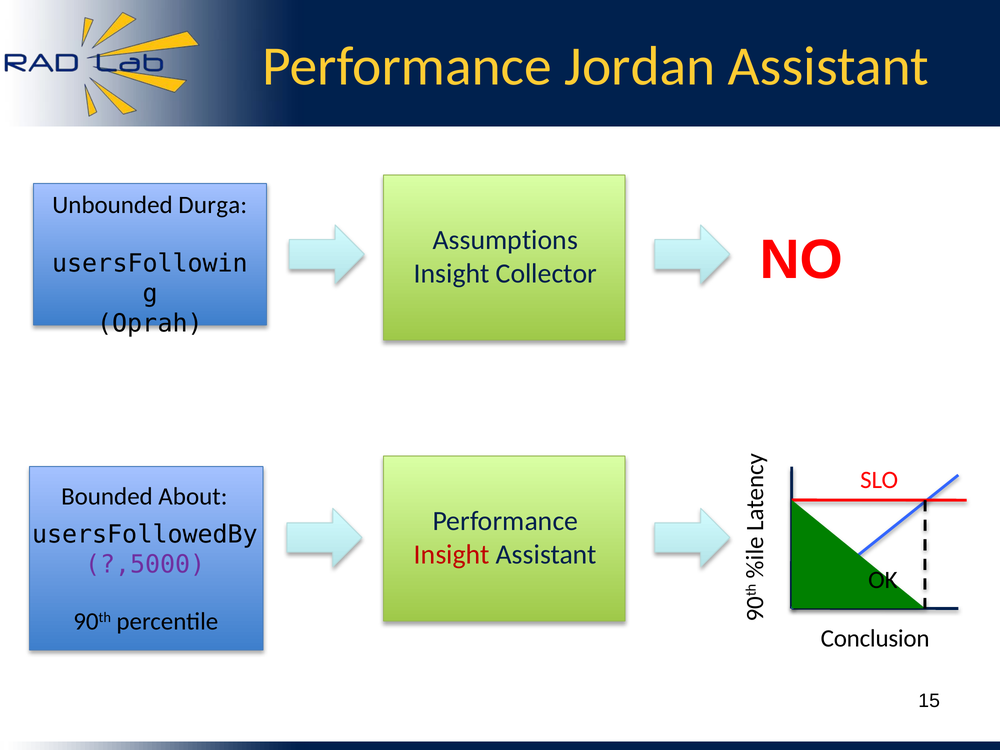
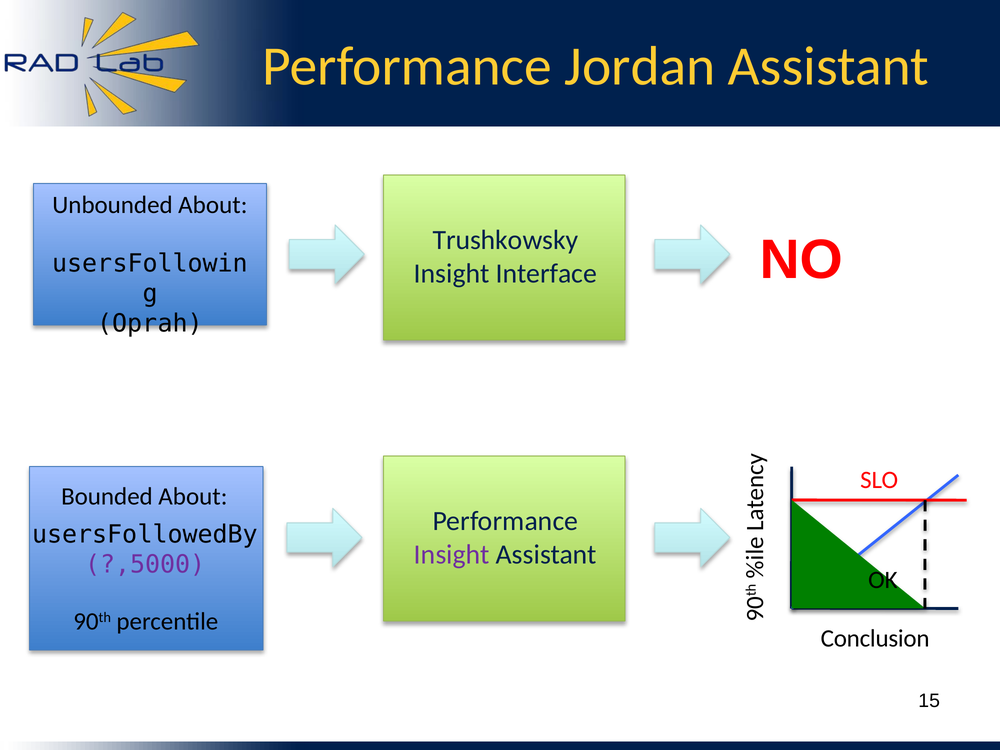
Unbounded Durga: Durga -> About
Assumptions: Assumptions -> Trushkowsky
Collector: Collector -> Interface
Insight at (452, 554) colour: red -> purple
